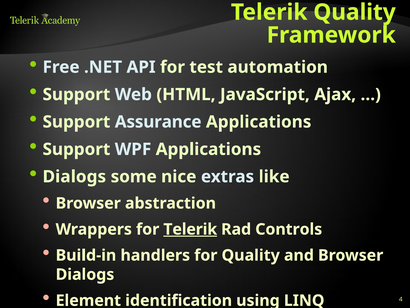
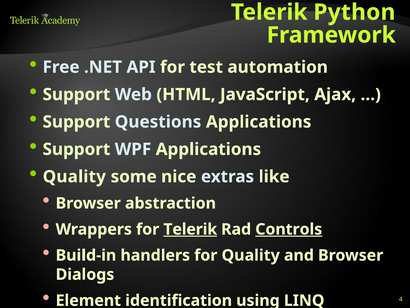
Telerik Quality: Quality -> Python
Assurance: Assurance -> Questions
Dialogs at (74, 176): Dialogs -> Quality
Controls underline: none -> present
